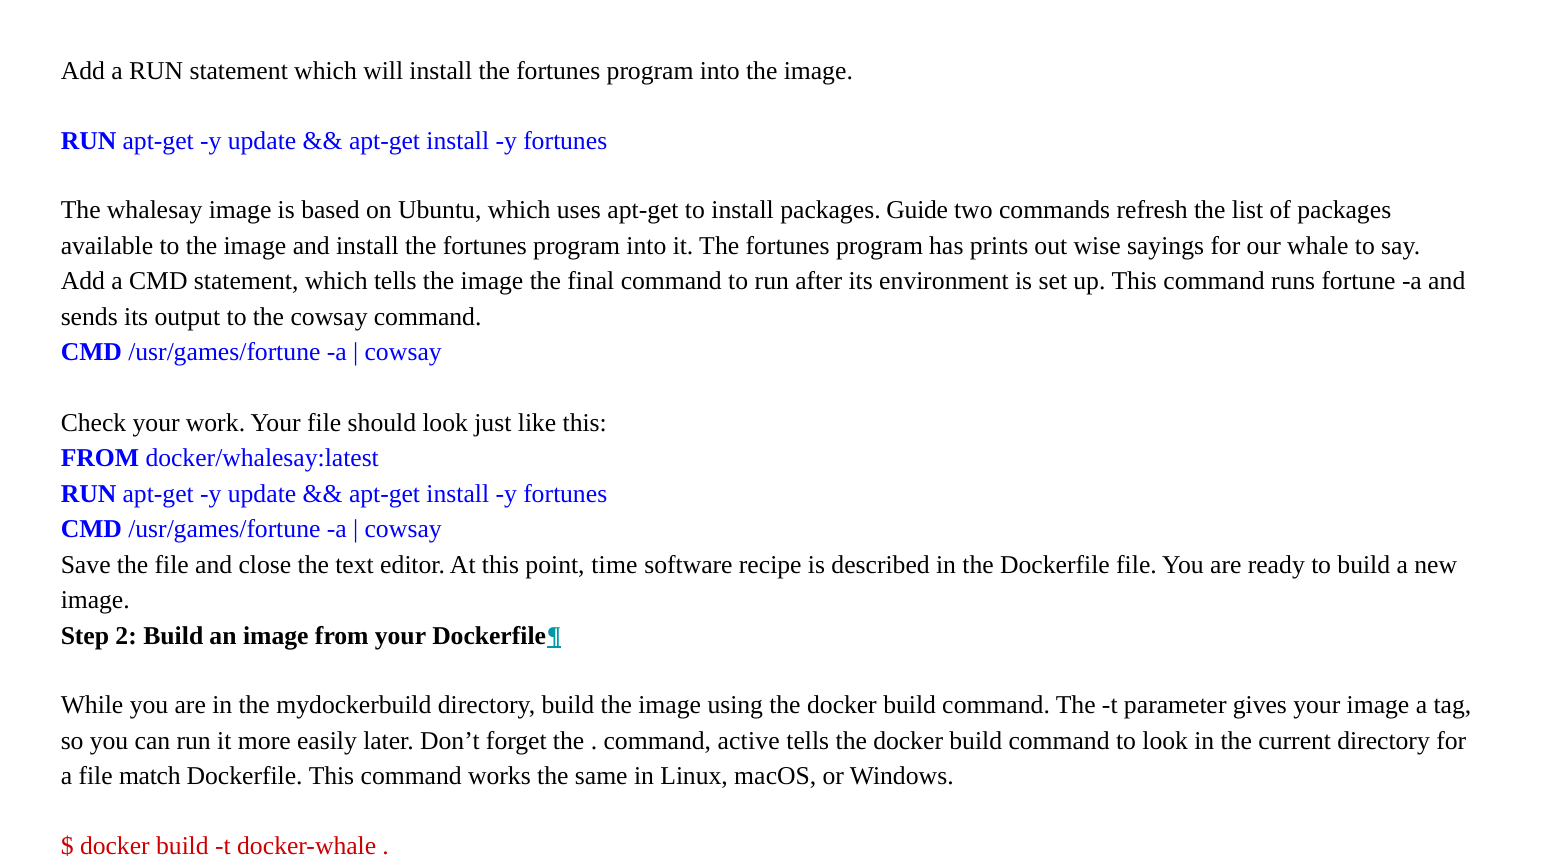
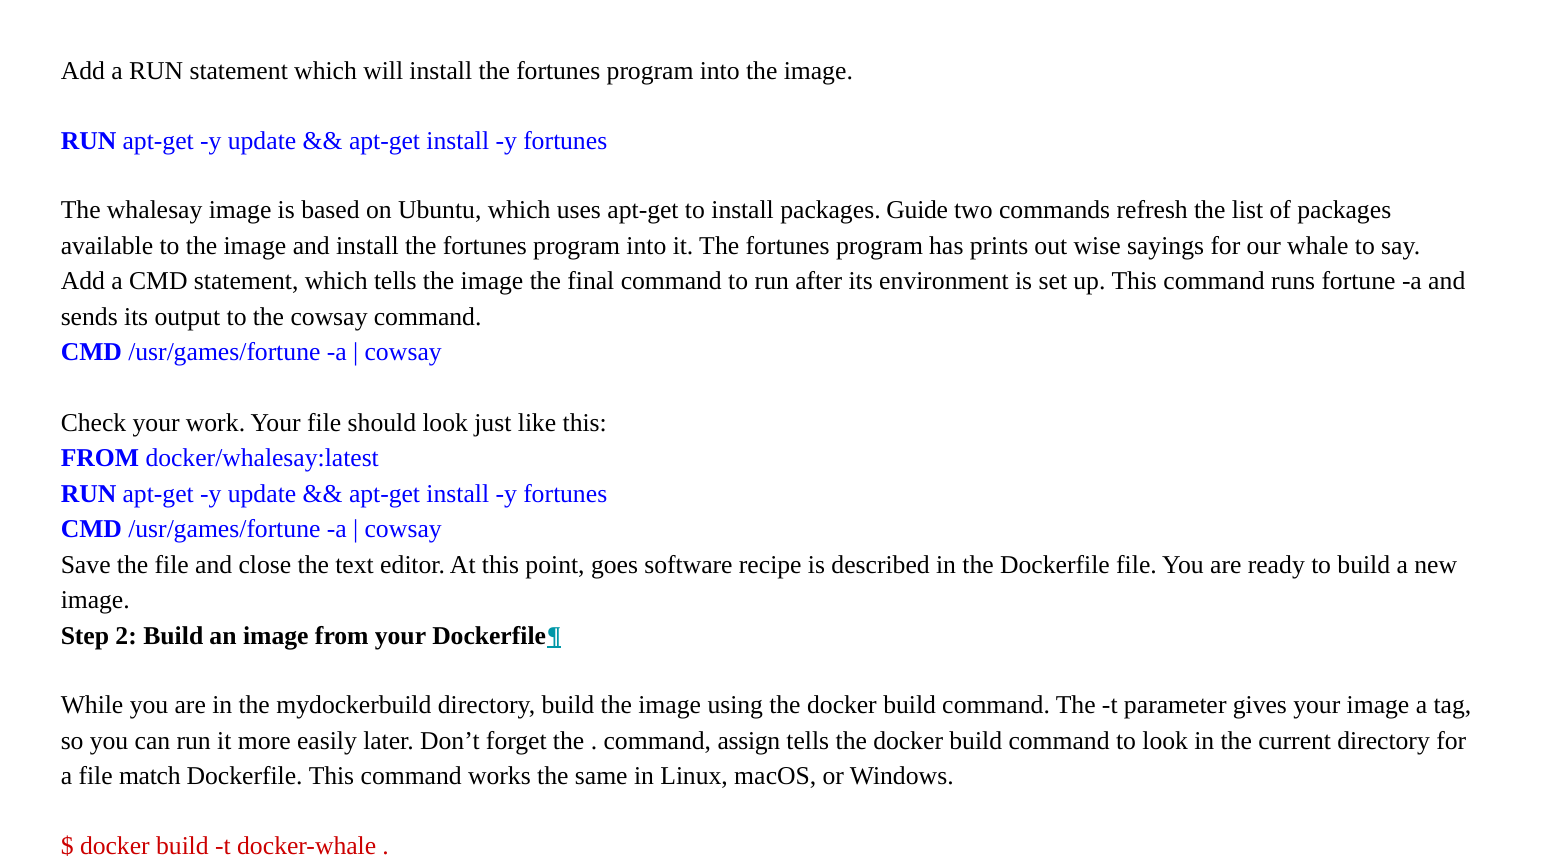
time: time -> goes
active: active -> assign
